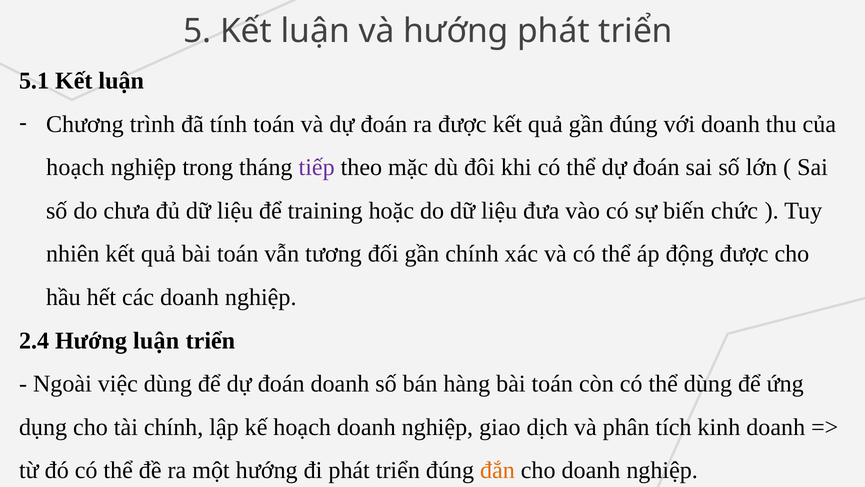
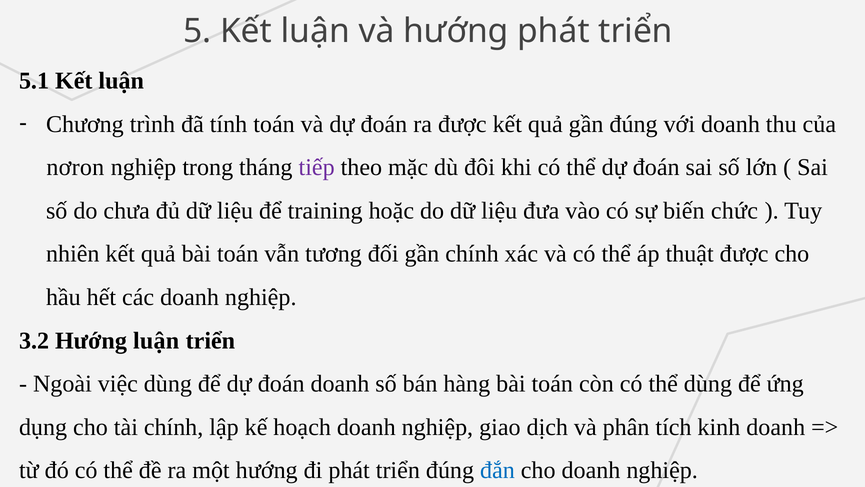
hoạch at (75, 167): hoạch -> nơron
động: động -> thuật
2.4: 2.4 -> 3.2
đắn colour: orange -> blue
